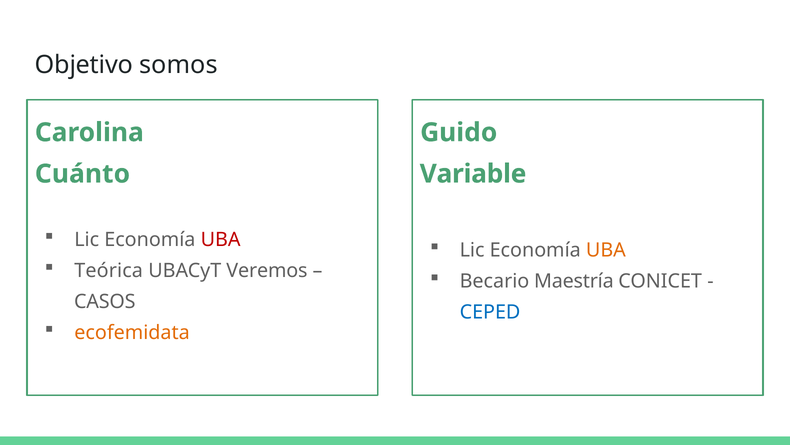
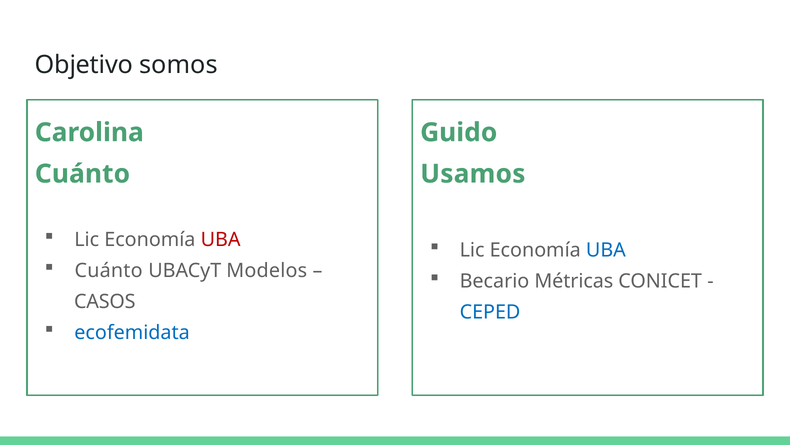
Variable: Variable -> Usamos
UBA at (606, 250) colour: orange -> blue
Teórica at (109, 270): Teórica -> Cuánto
Veremos: Veremos -> Modelos
Maestría: Maestría -> Métricas
ecofemidata colour: orange -> blue
